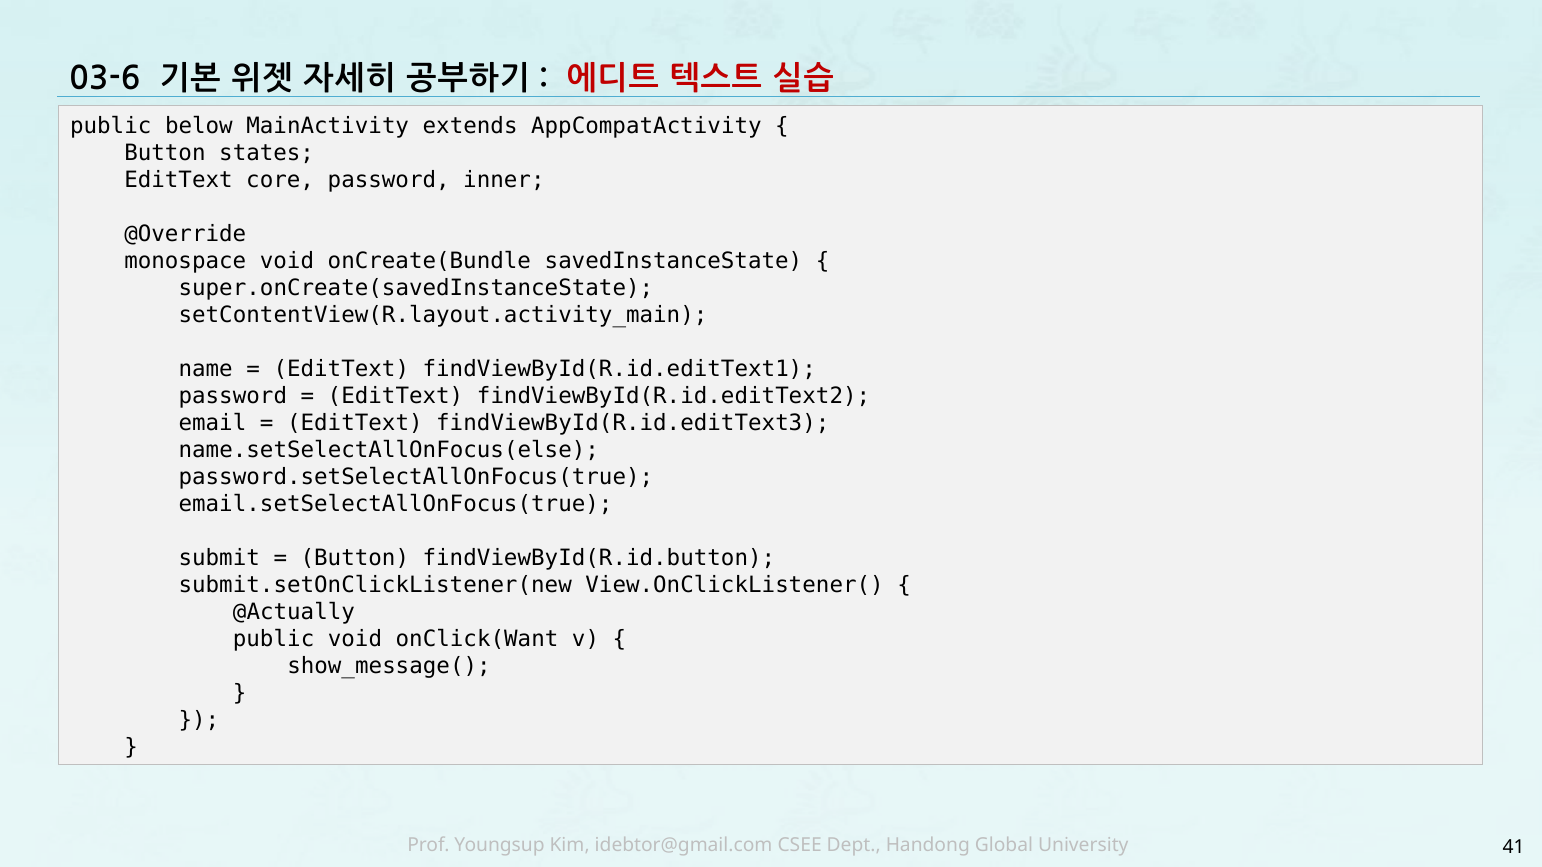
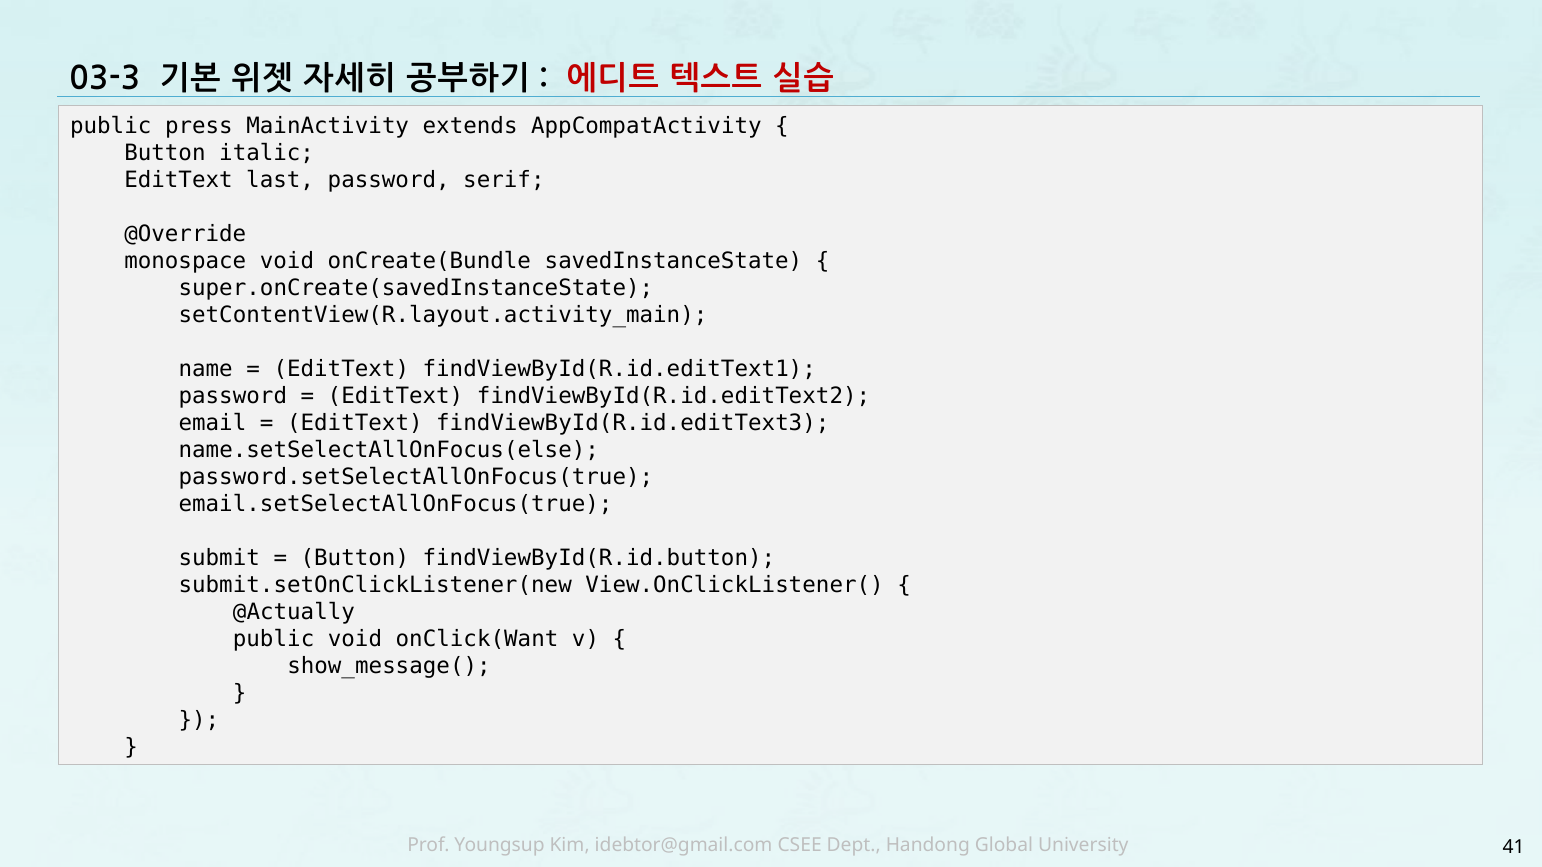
03-6: 03-6 -> 03-3
below: below -> press
states: states -> italic
core: core -> last
inner: inner -> serif
